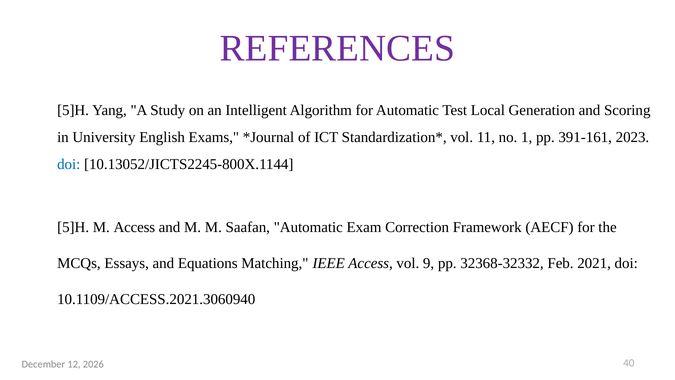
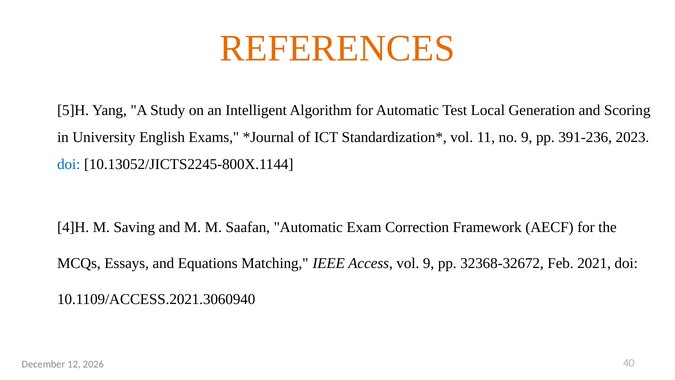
REFERENCES colour: purple -> orange
no 1: 1 -> 9
391-161: 391-161 -> 391-236
5]H at (73, 227): 5]H -> 4]H
M Access: Access -> Saving
32368-32332: 32368-32332 -> 32368-32672
